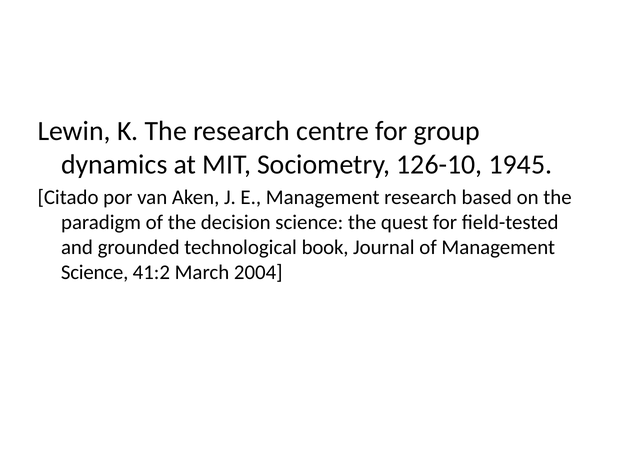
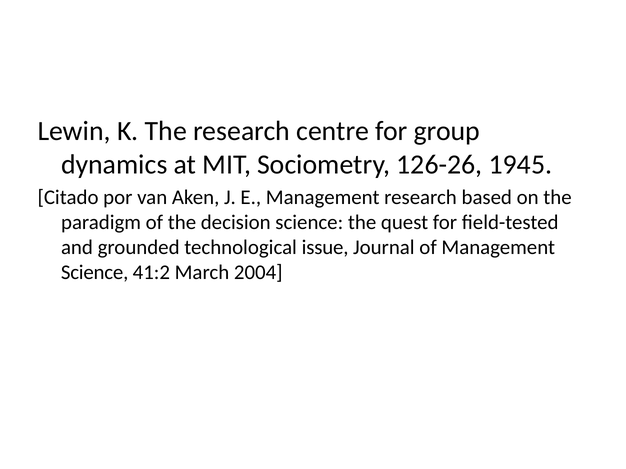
126-10: 126-10 -> 126-26
book: book -> issue
